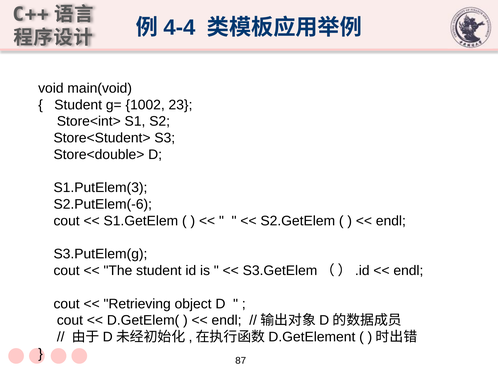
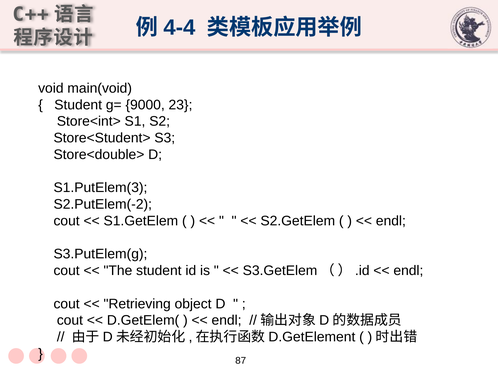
1002: 1002 -> 9000
S2.PutElem(-6: S2.PutElem(-6 -> S2.PutElem(-2
